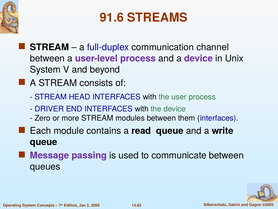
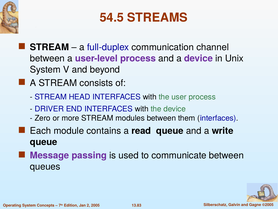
91.6: 91.6 -> 54.5
